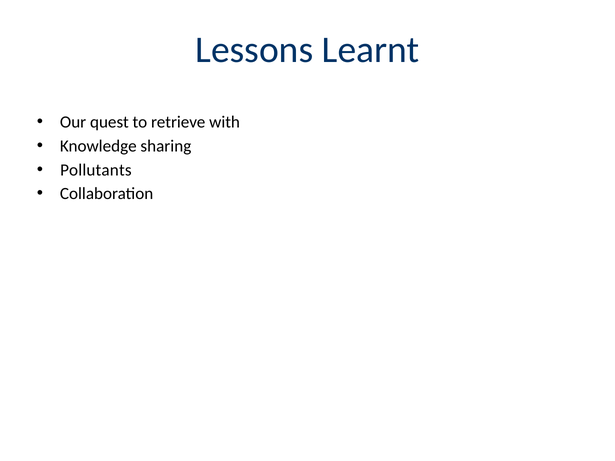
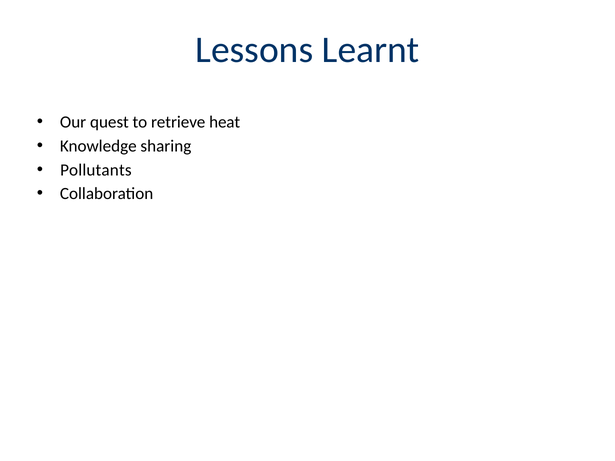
with: with -> heat
